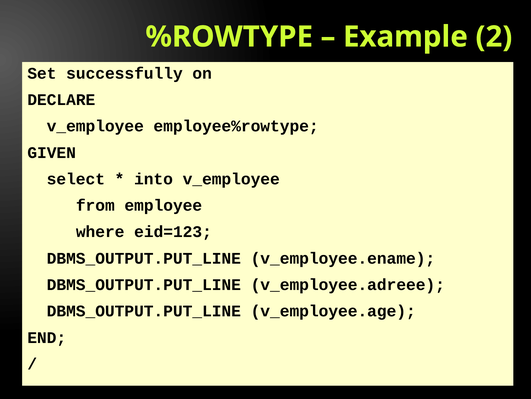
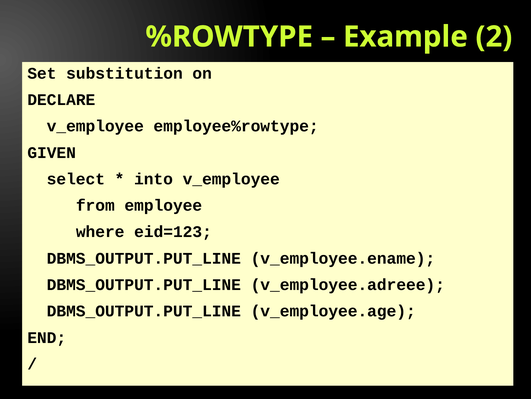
successfully: successfully -> substitution
